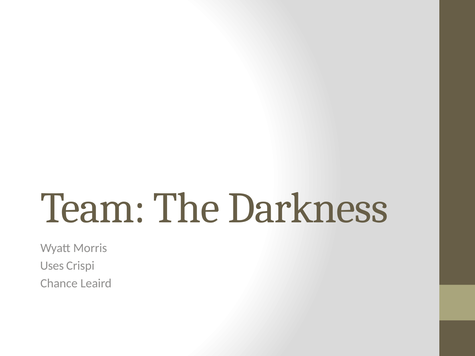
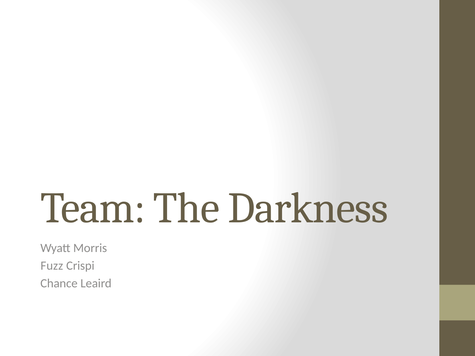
Uses: Uses -> Fuzz
